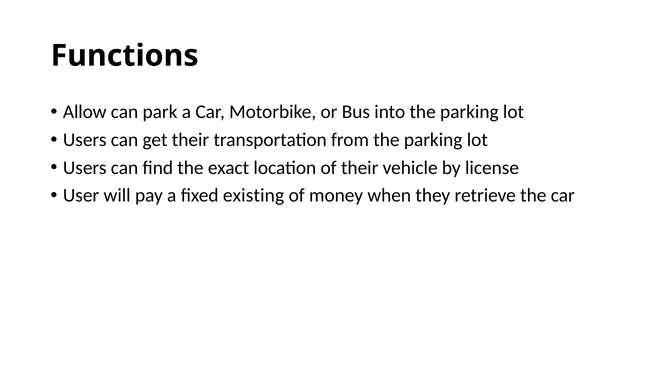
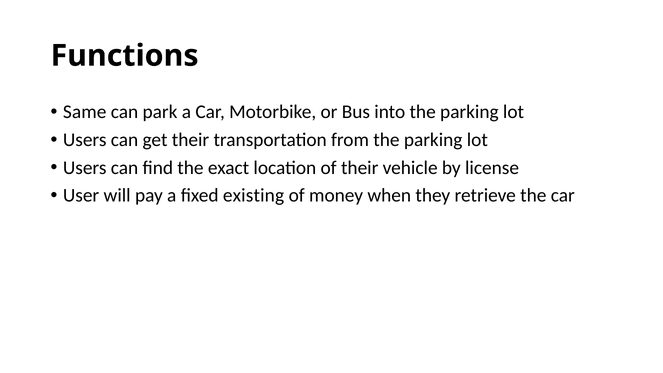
Allow: Allow -> Same
